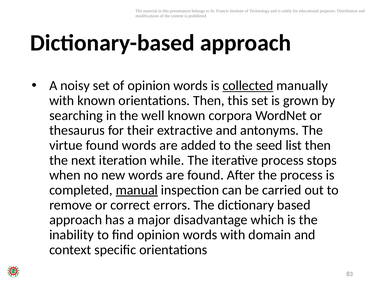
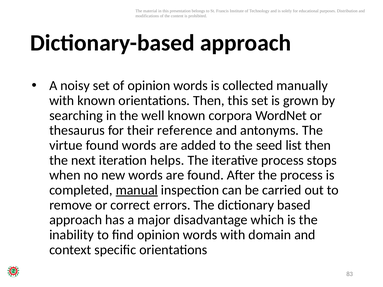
collected underline: present -> none
extractive: extractive -> reference
while: while -> helps
